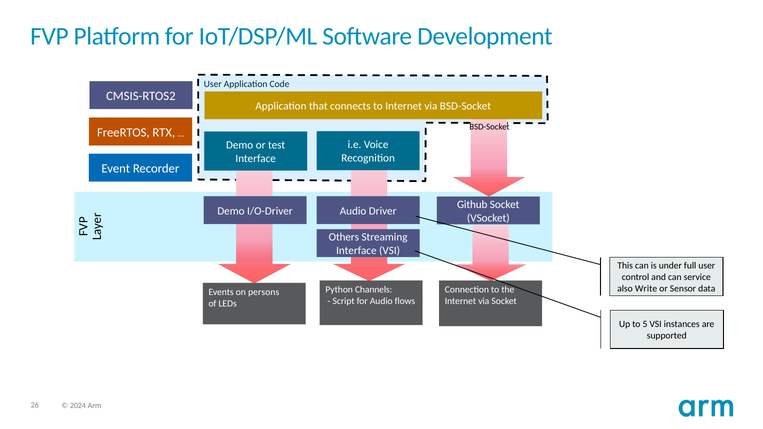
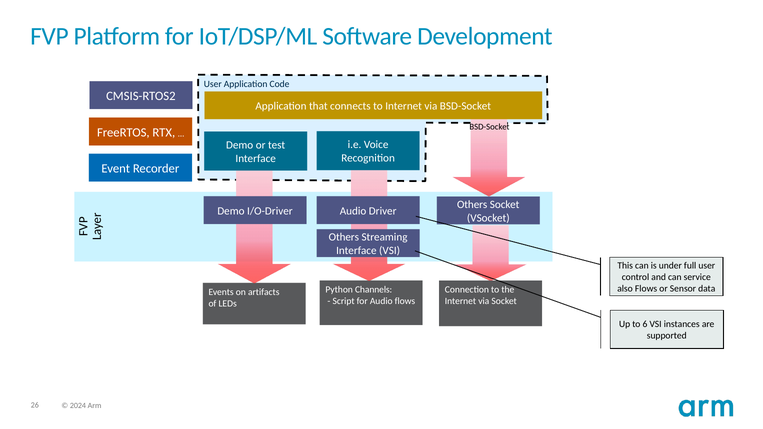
Github at (472, 205): Github -> Others
also Write: Write -> Flows
persons: persons -> artifacts
5: 5 -> 6
